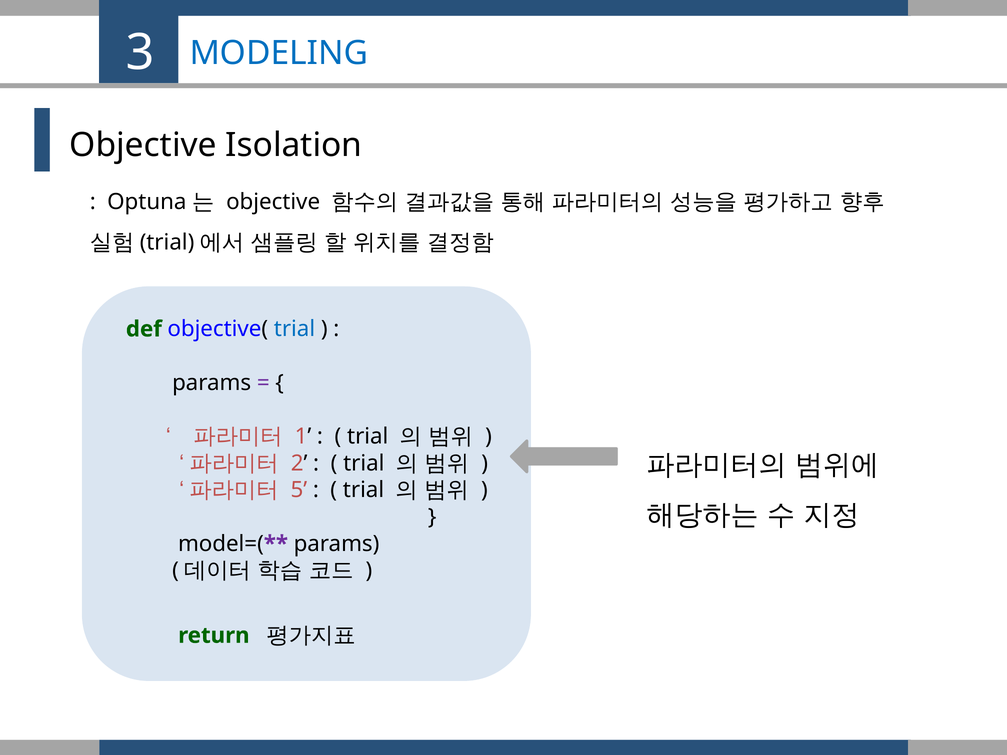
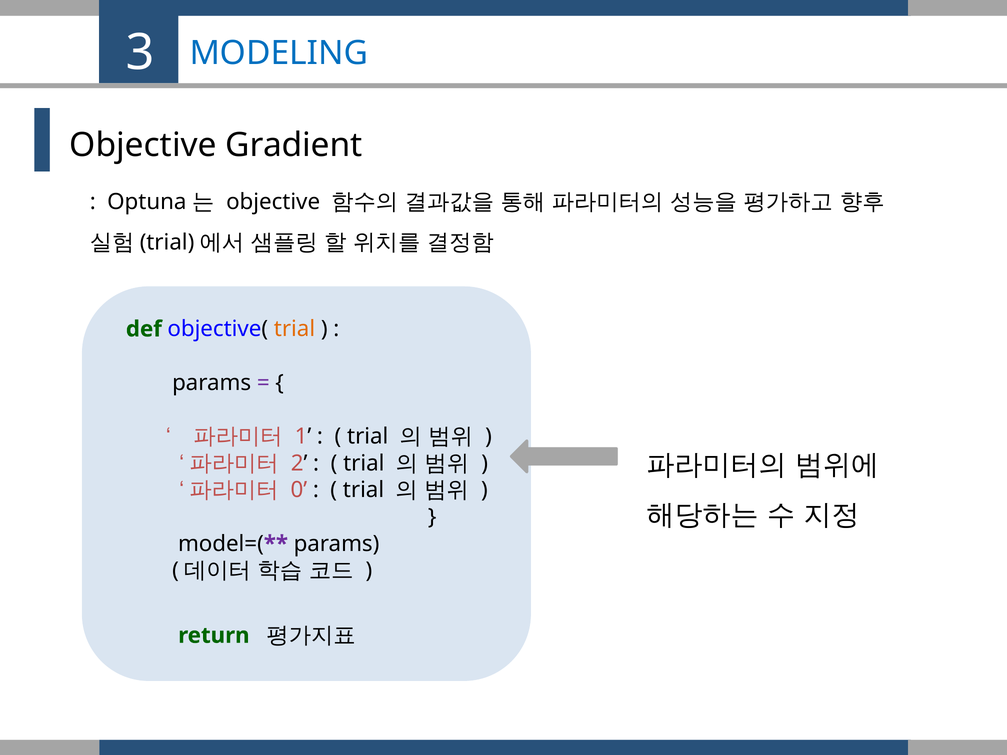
Isolation: Isolation -> Gradient
trial at (294, 329) colour: blue -> orange
5: 5 -> 0
